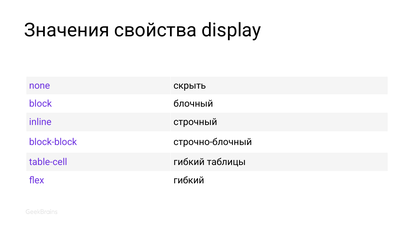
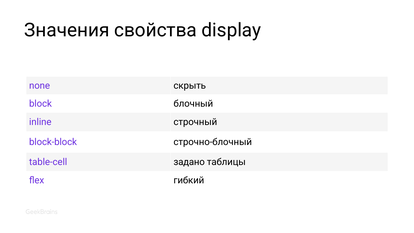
table-cell гибкий: гибкий -> задано
